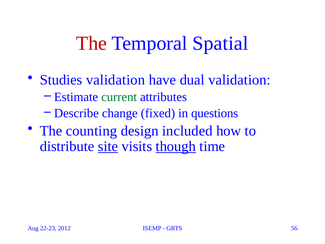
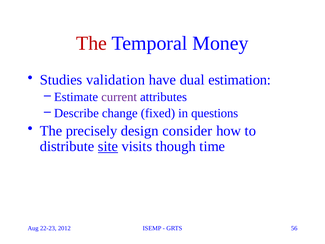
Spatial: Spatial -> Money
dual validation: validation -> estimation
current colour: green -> purple
counting: counting -> precisely
included: included -> consider
though underline: present -> none
